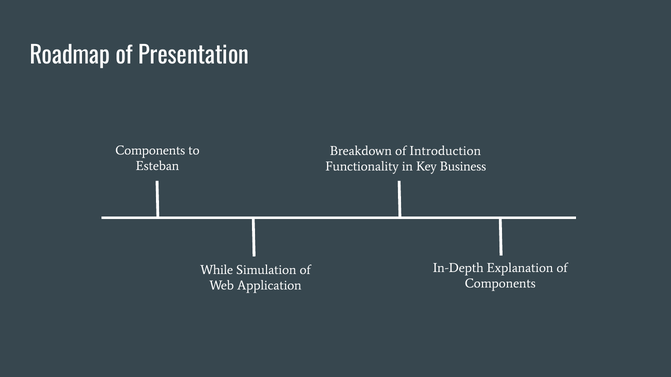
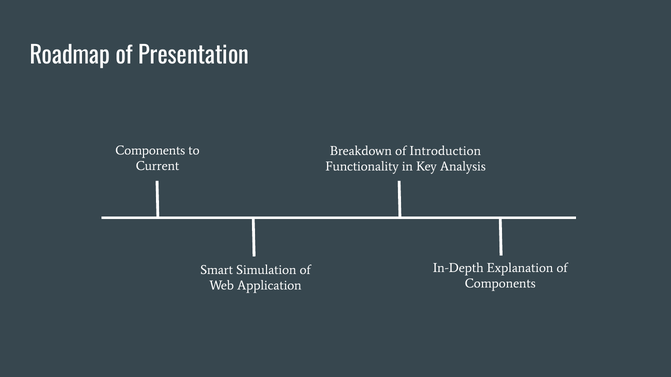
Esteban: Esteban -> Current
Business: Business -> Analysis
While: While -> Smart
